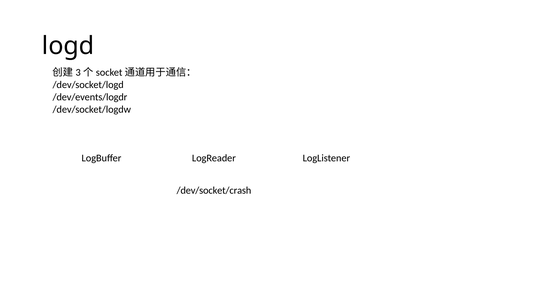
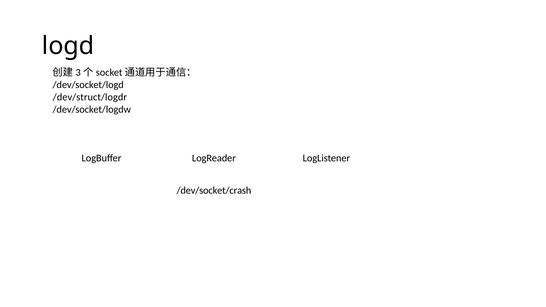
/dev/events/logdr: /dev/events/logdr -> /dev/struct/logdr
